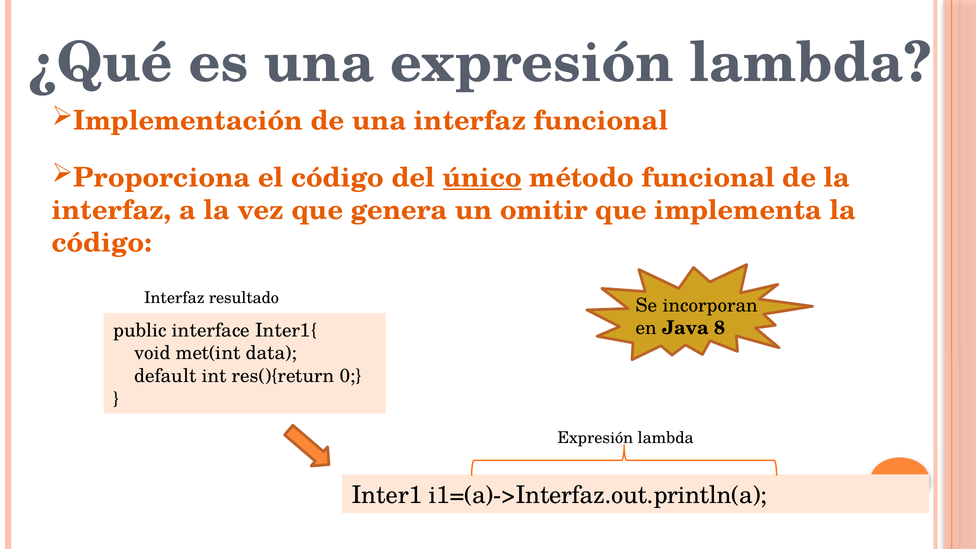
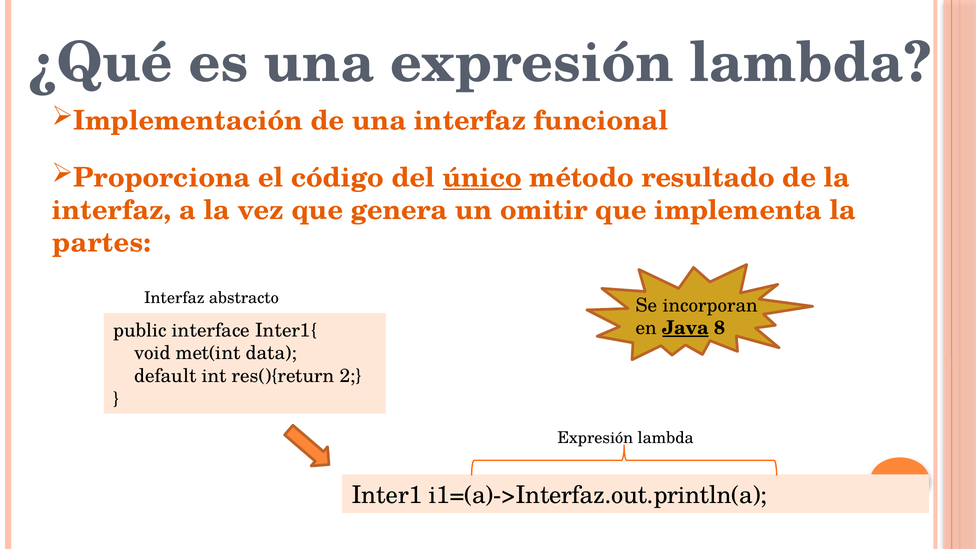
método funcional: funcional -> resultado
código at (102, 243): código -> partes
resultado: resultado -> abstracto
Java underline: none -> present
0: 0 -> 2
